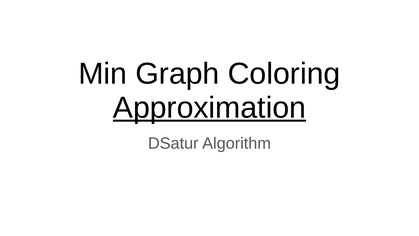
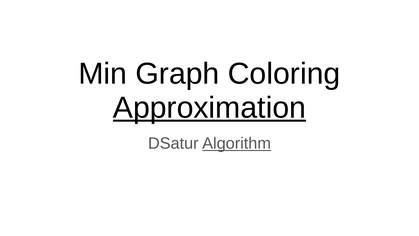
Algorithm underline: none -> present
